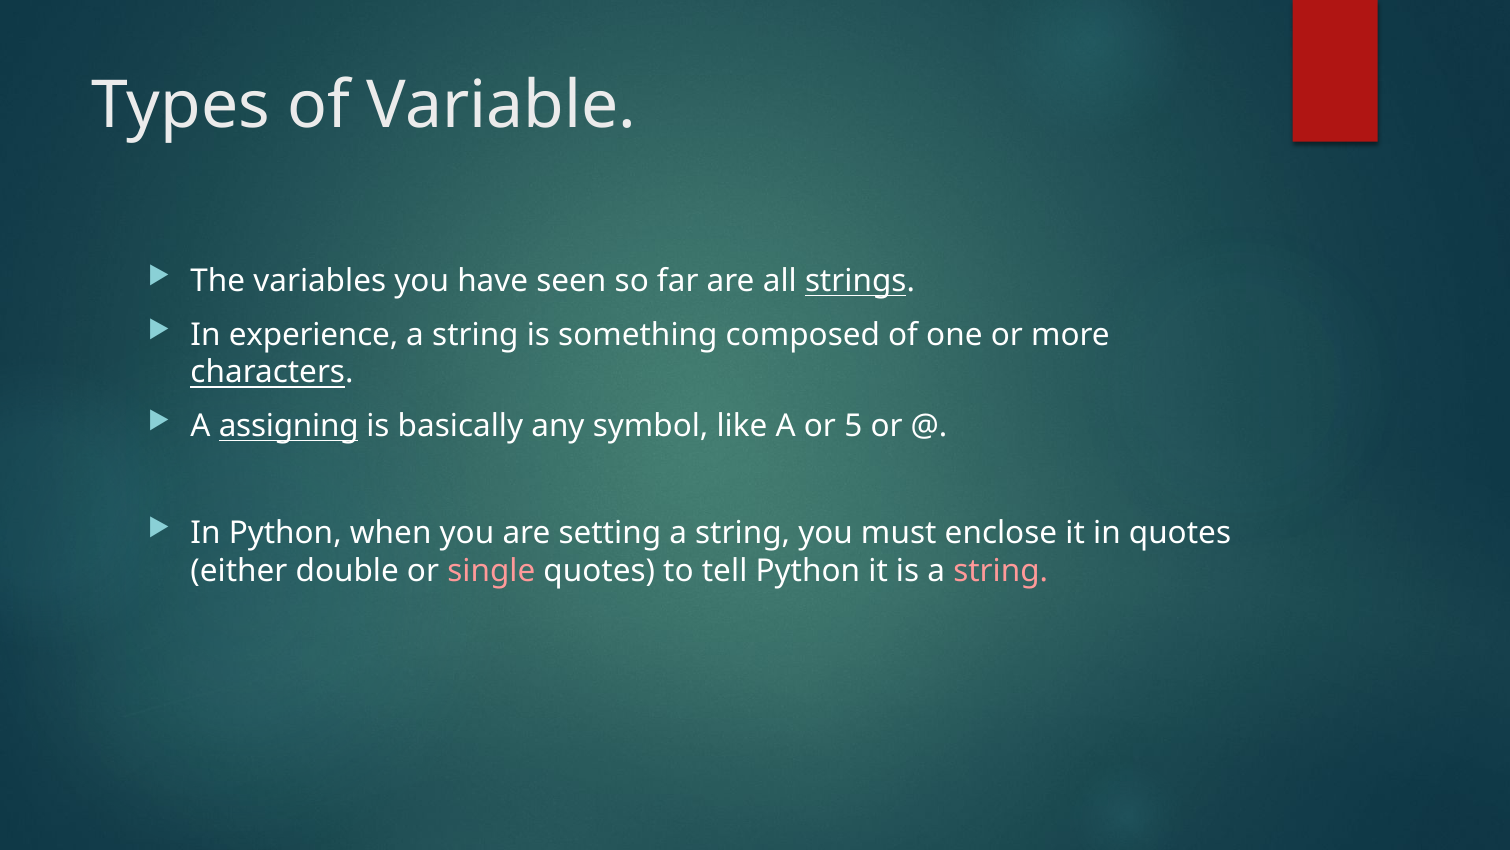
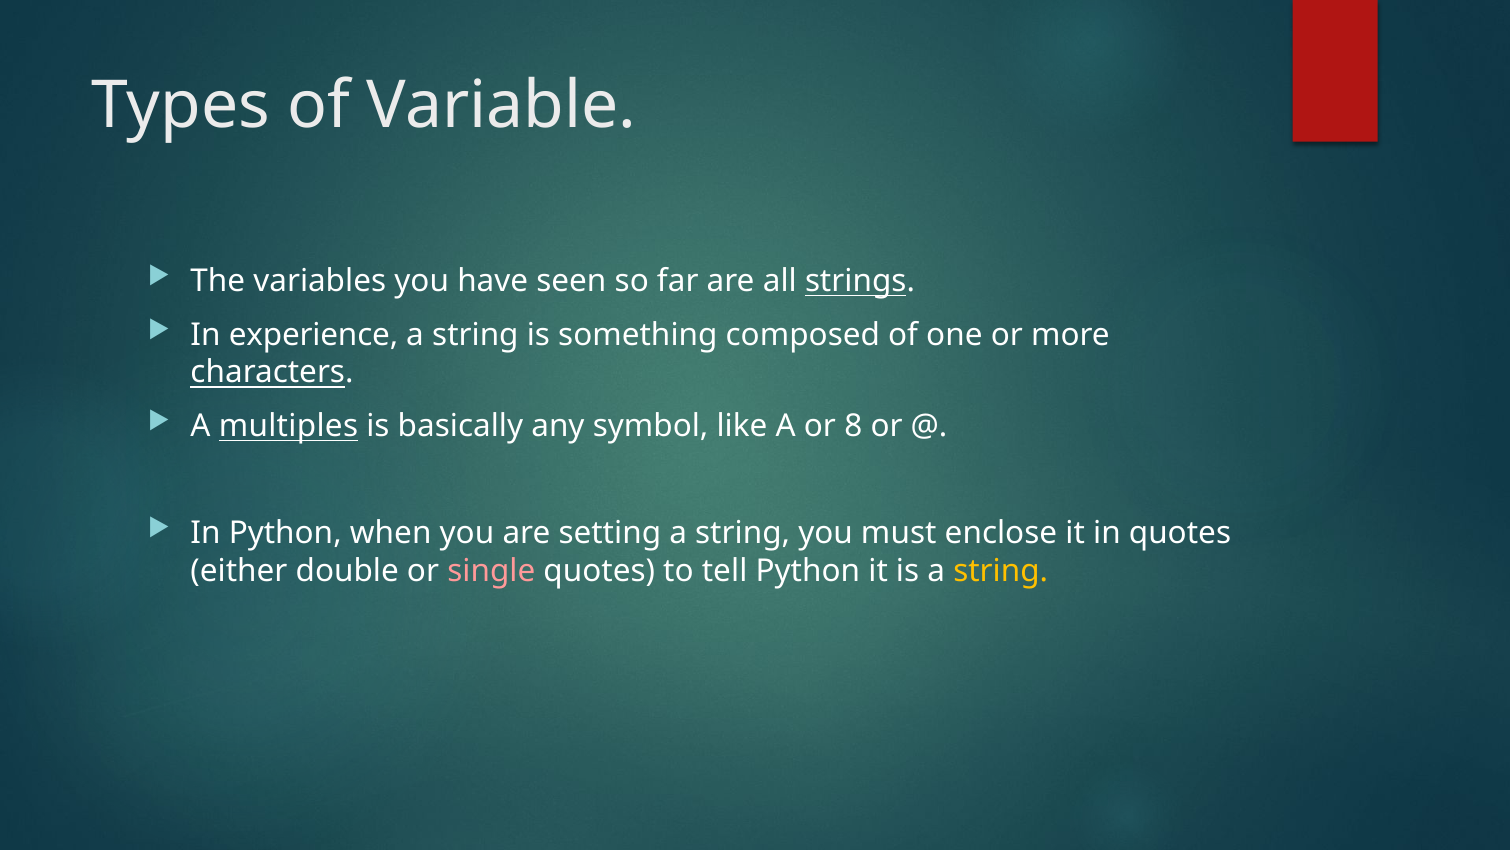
assigning: assigning -> multiples
5: 5 -> 8
string at (1001, 571) colour: pink -> yellow
